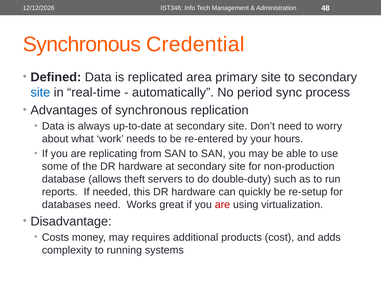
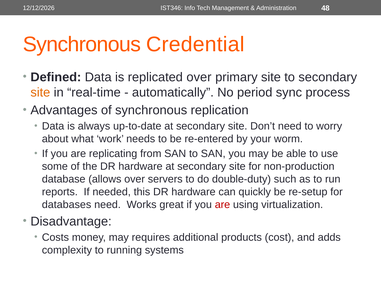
replicated area: area -> over
site at (40, 92) colour: blue -> orange
hours: hours -> worm
allows theft: theft -> over
